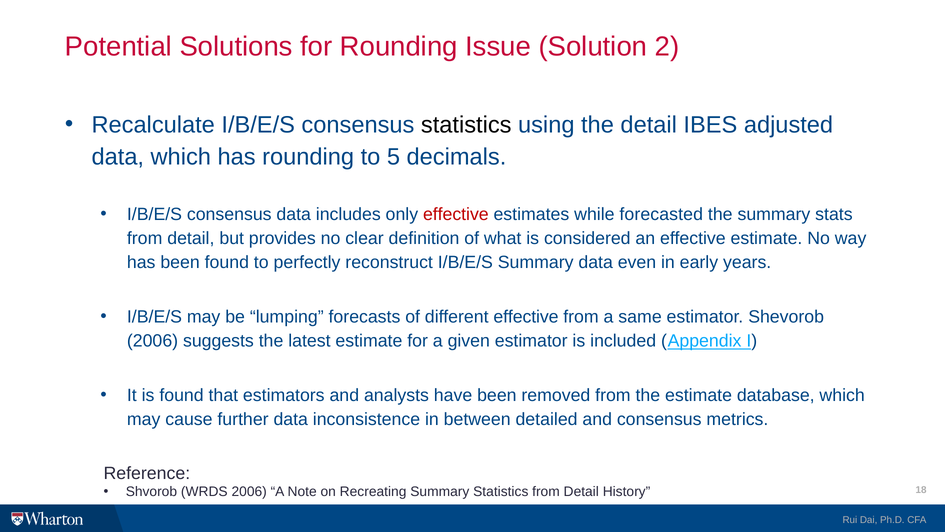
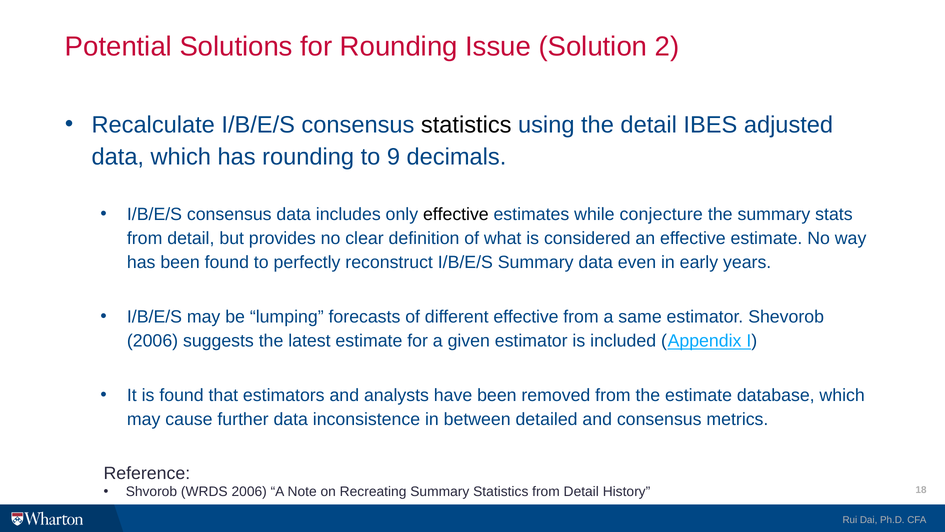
5: 5 -> 9
effective at (456, 214) colour: red -> black
forecasted: forecasted -> conjecture
